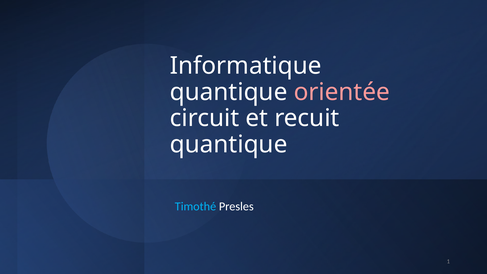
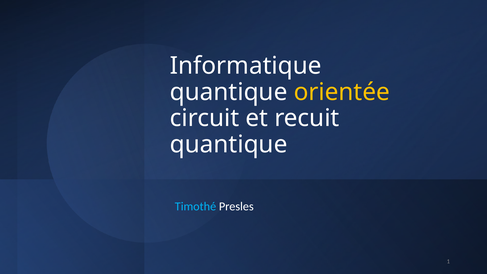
orientée colour: pink -> yellow
